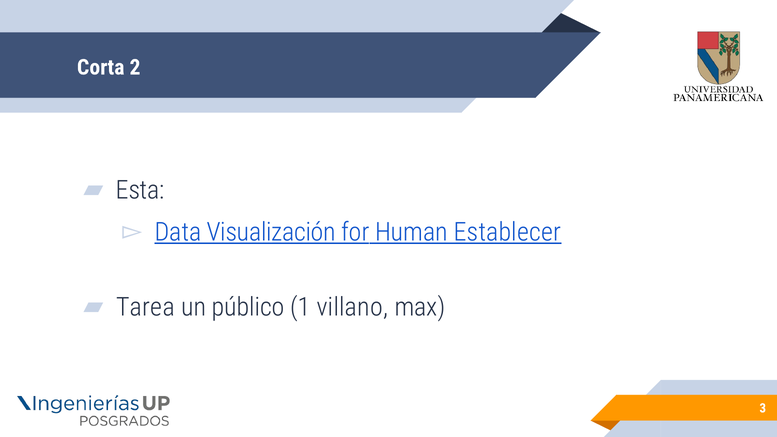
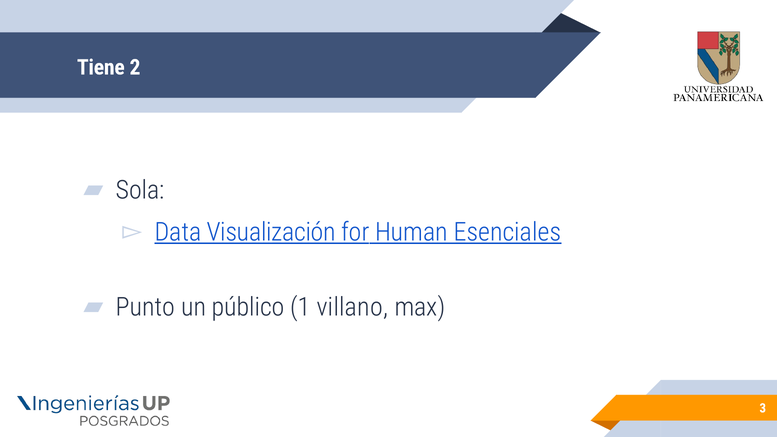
Corta: Corta -> Tiene
Esta: Esta -> Sola
Establecer: Establecer -> Esenciales
Tarea: Tarea -> Punto
